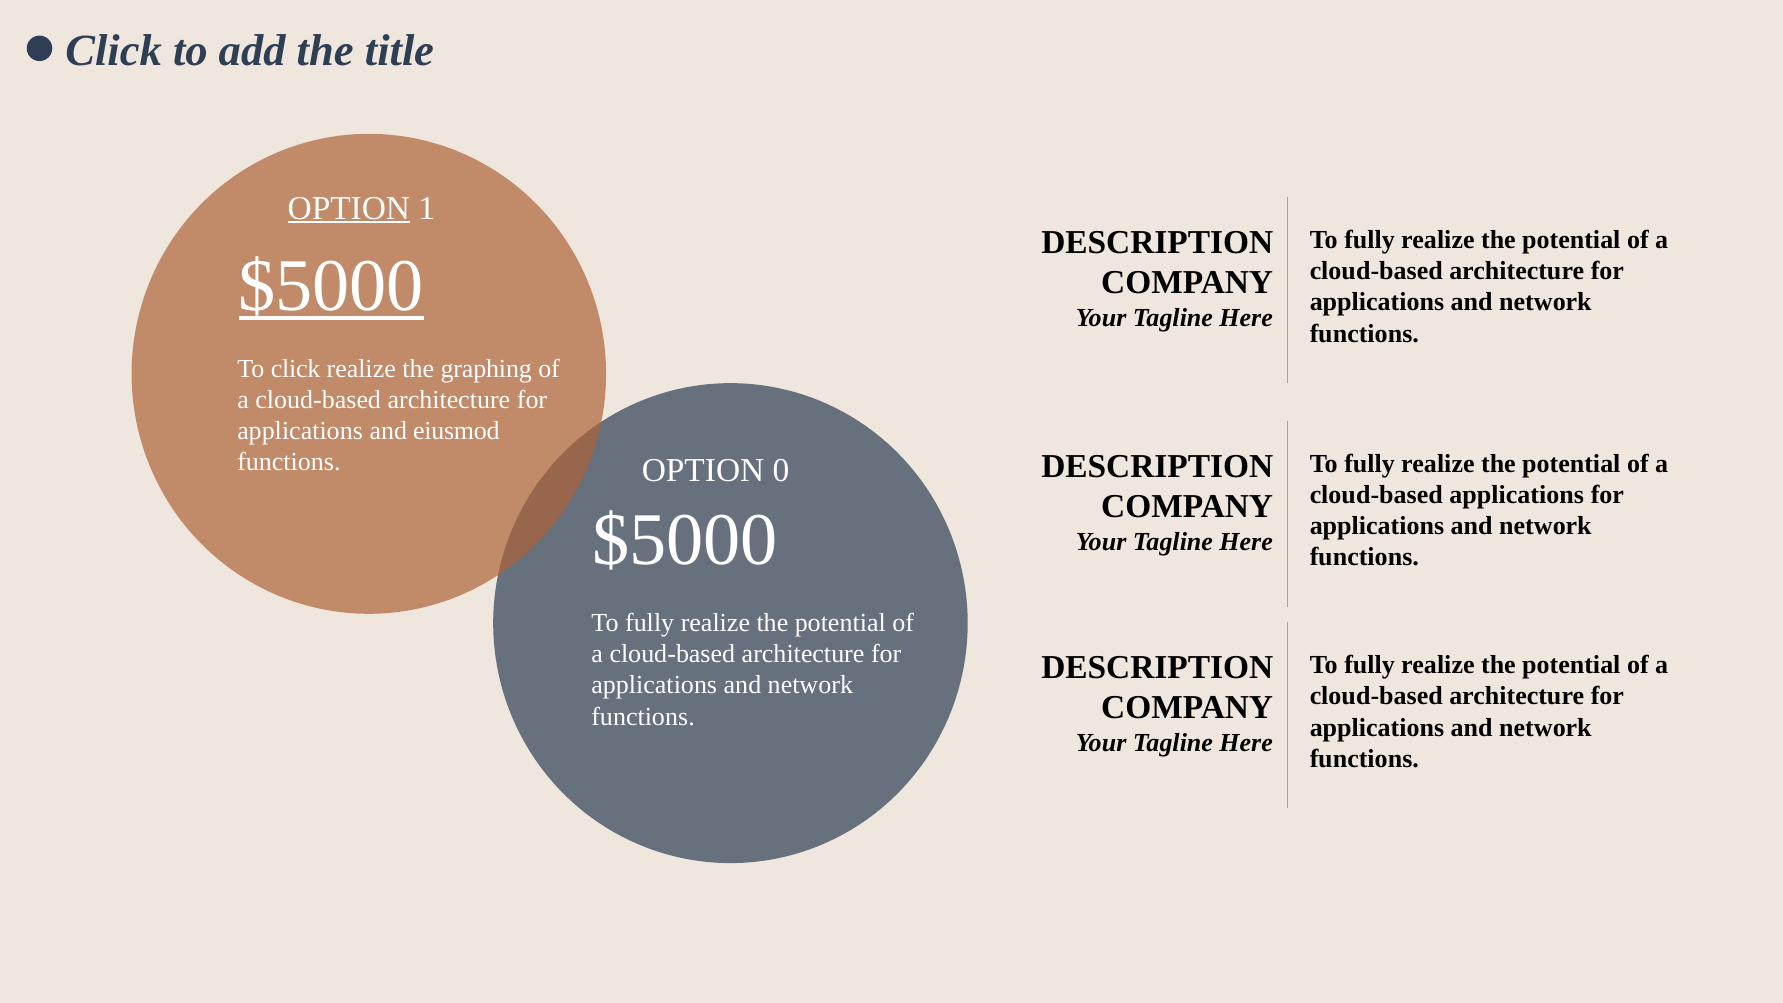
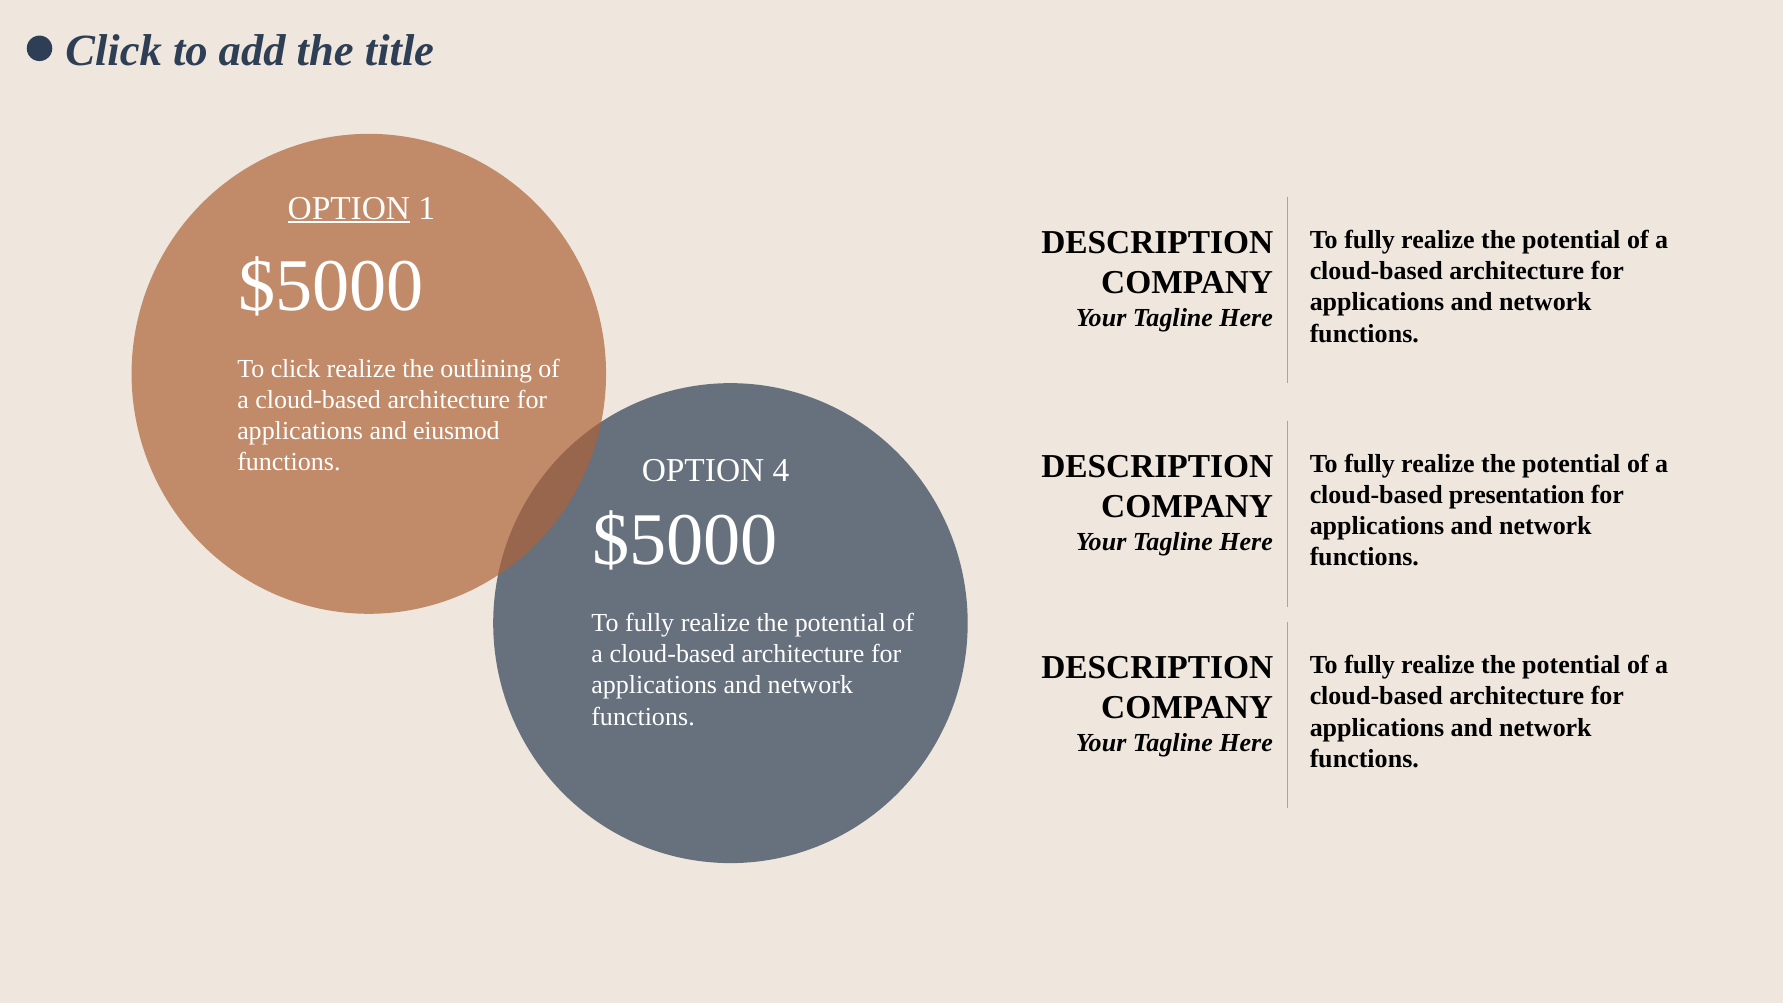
$5000 at (331, 286) underline: present -> none
graphing: graphing -> outlining
0: 0 -> 4
cloud-based applications: applications -> presentation
